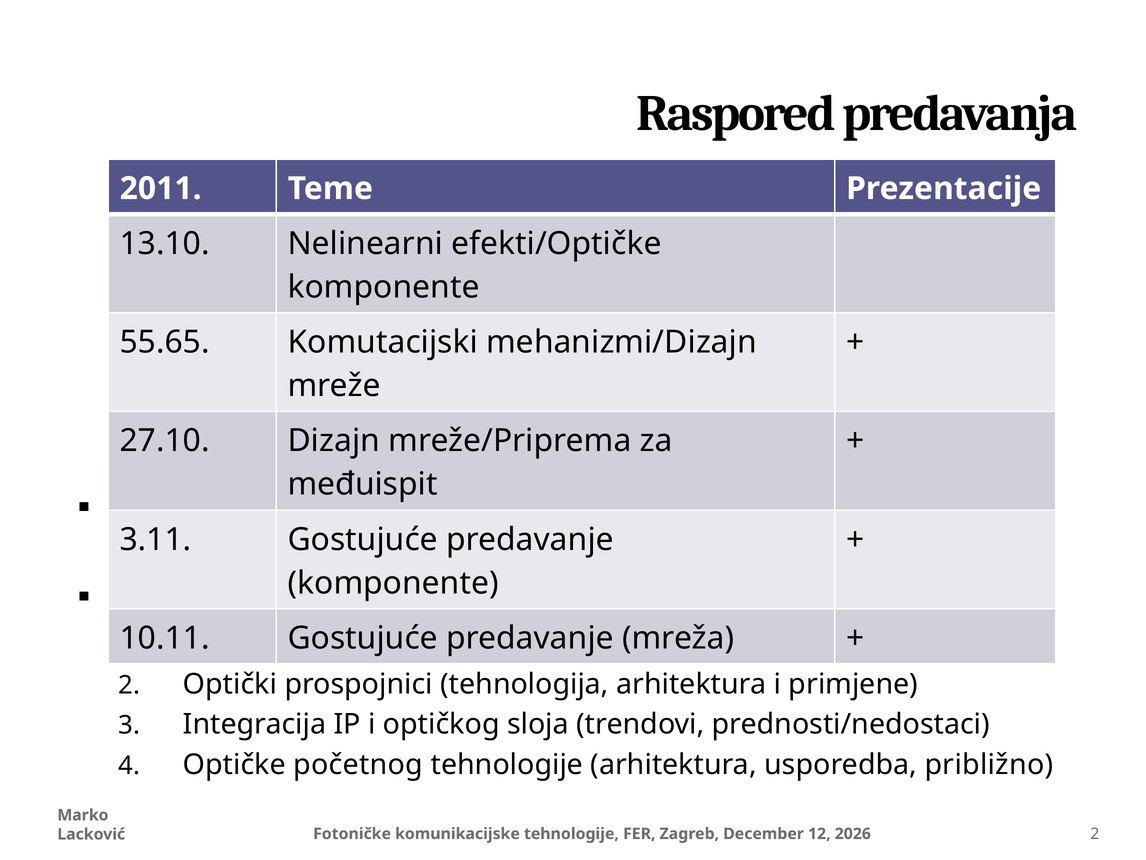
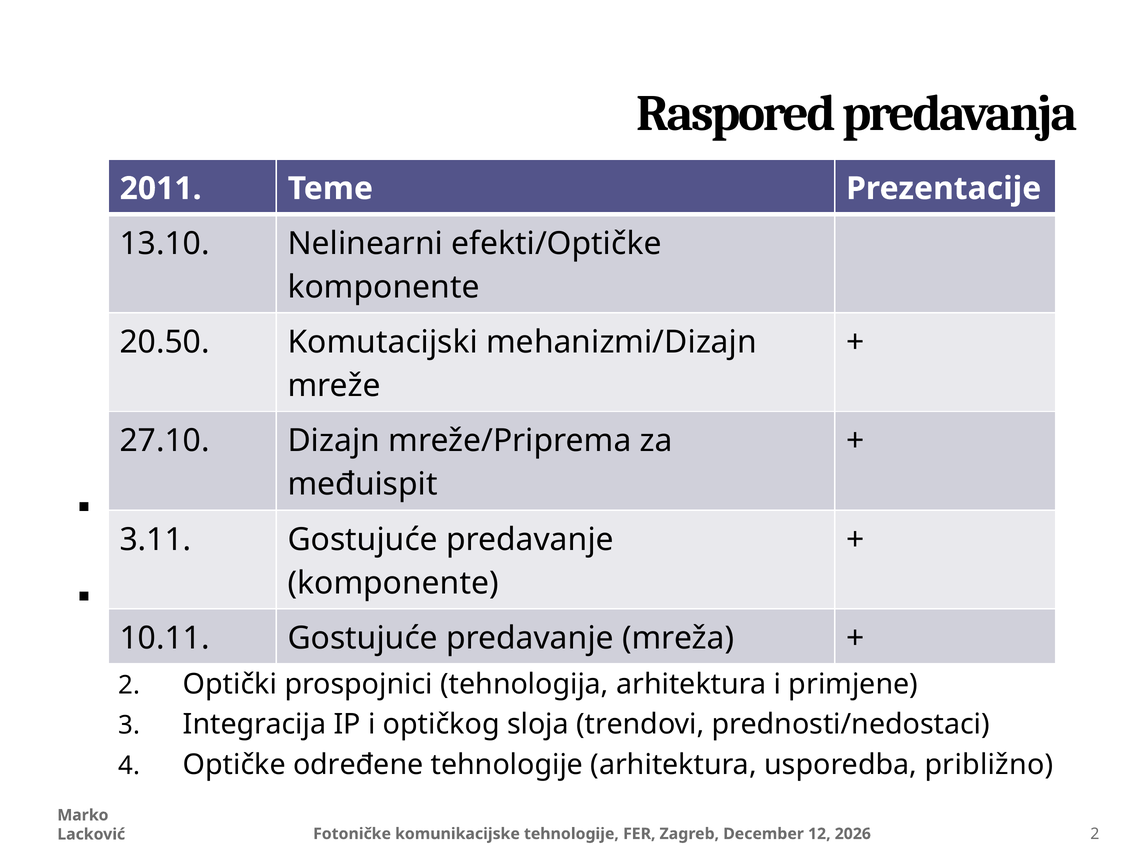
55.65: 55.65 -> 20.50
početnog: početnog -> određene
